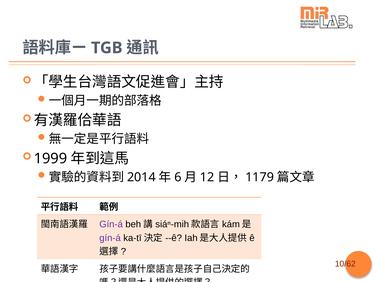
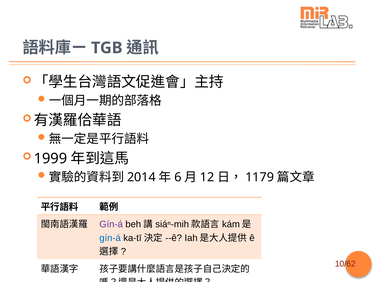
gín-á at (110, 238) colour: purple -> blue
